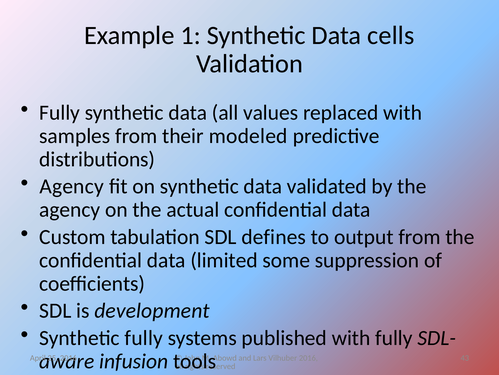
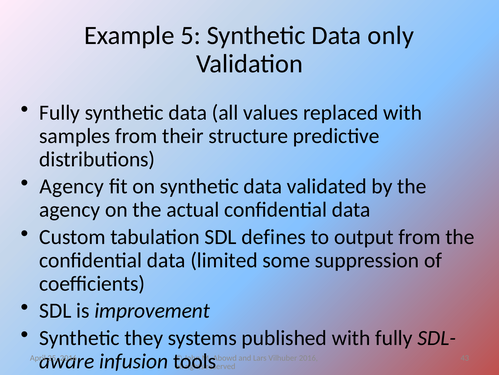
1: 1 -> 5
cells: cells -> only
modeled: modeled -> structure
development: development -> improvement
Synthetic fully: fully -> they
